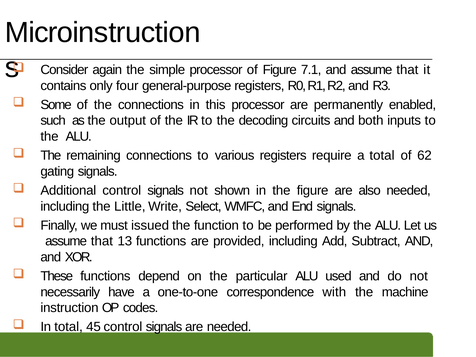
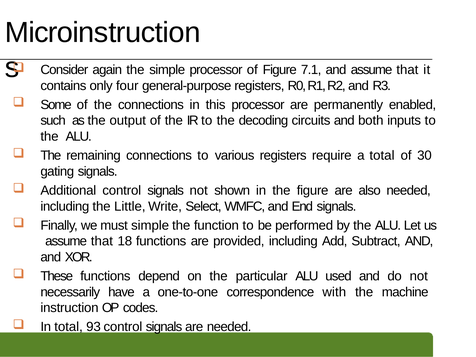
62: 62 -> 30
must issued: issued -> simple
13: 13 -> 18
45: 45 -> 93
